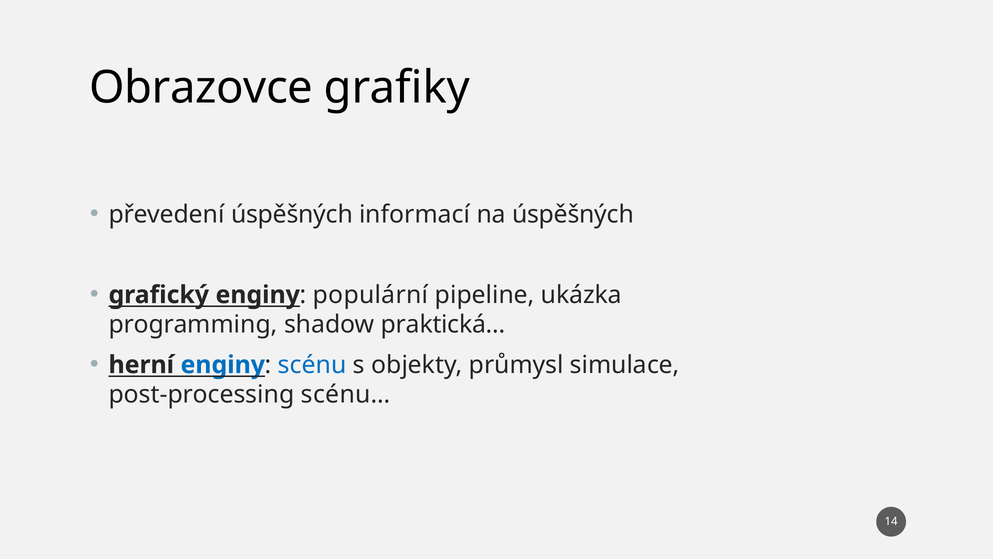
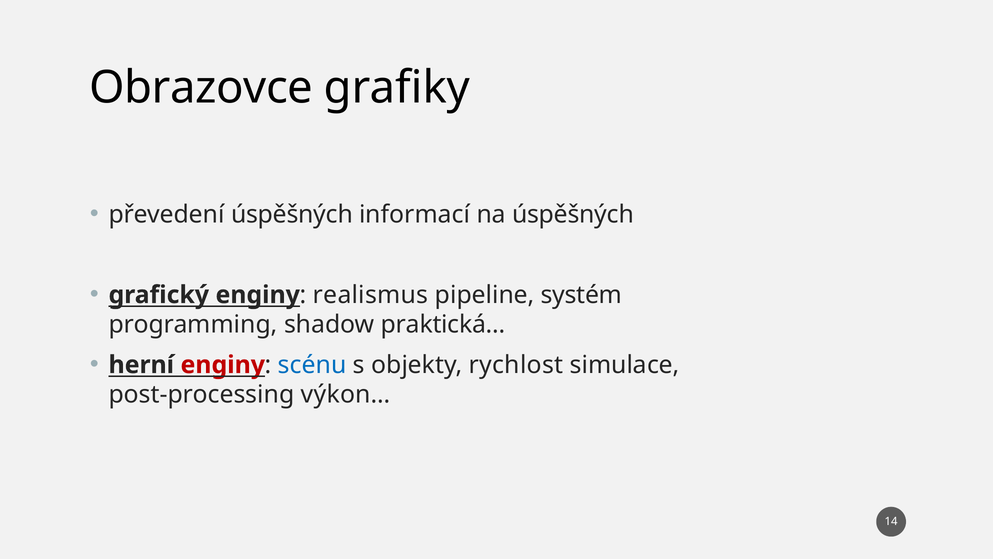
populární: populární -> realismus
ukázka: ukázka -> systém
enginy at (223, 365) colour: blue -> red
průmysl: průmysl -> rychlost
scénu…: scénu… -> výkon…
